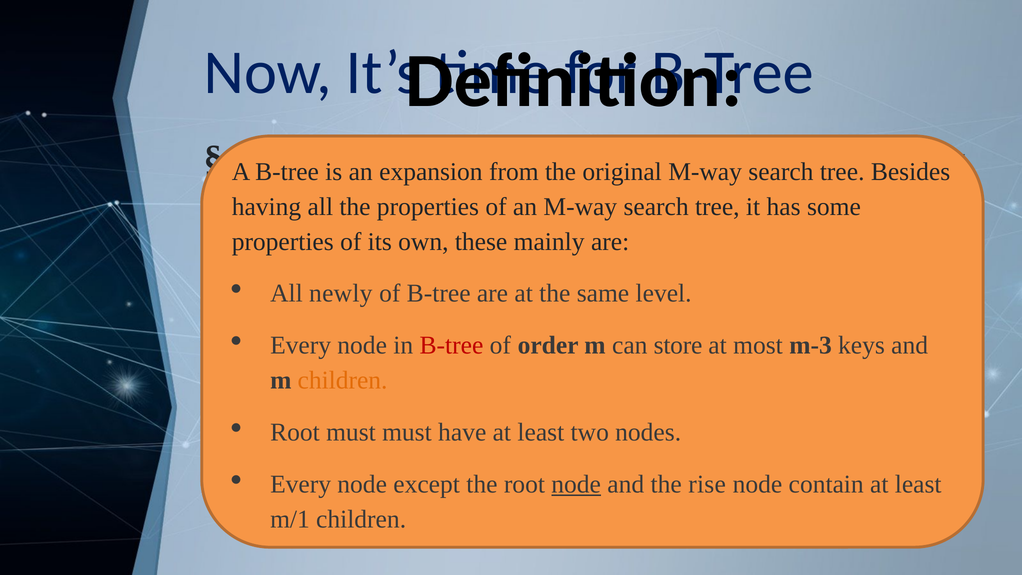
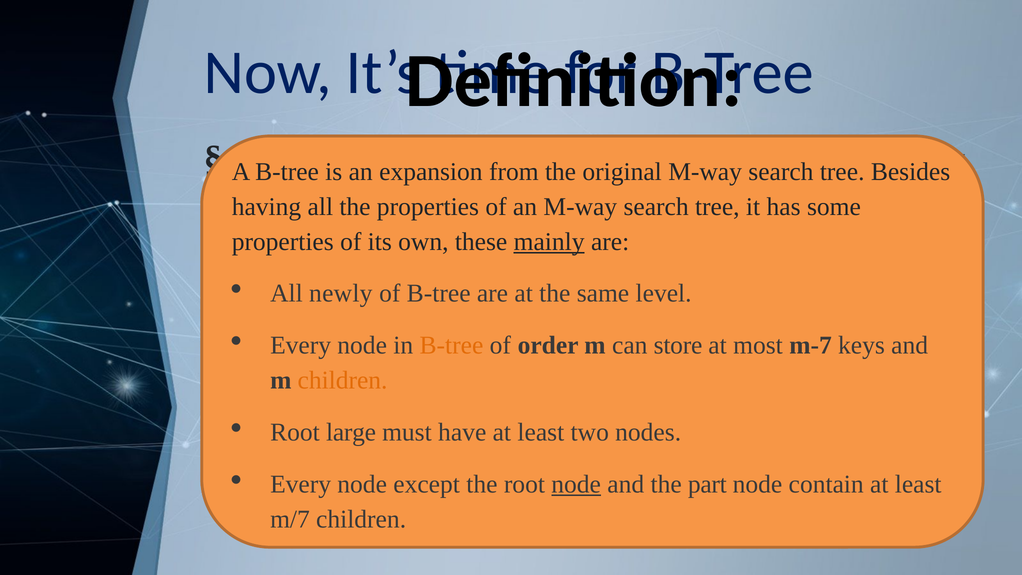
mainly underline: none -> present
B-tree at (451, 345) colour: red -> orange
m-3: m-3 -> m-7
Root must: must -> large
rise: rise -> part
m/1: m/1 -> m/7
